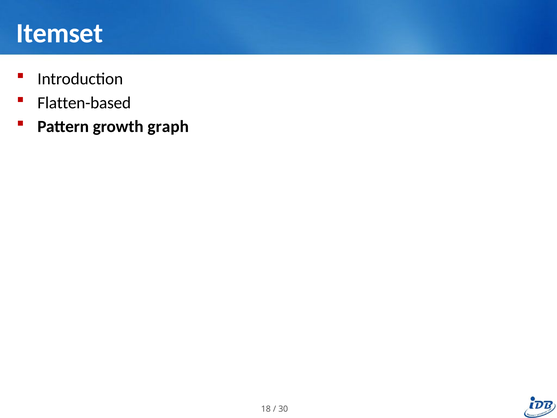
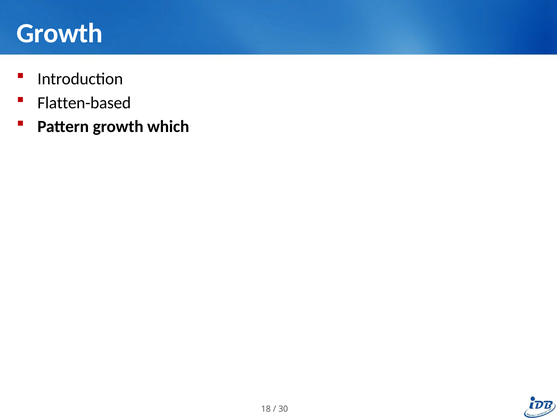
Itemset at (60, 33): Itemset -> Growth
graph: graph -> which
